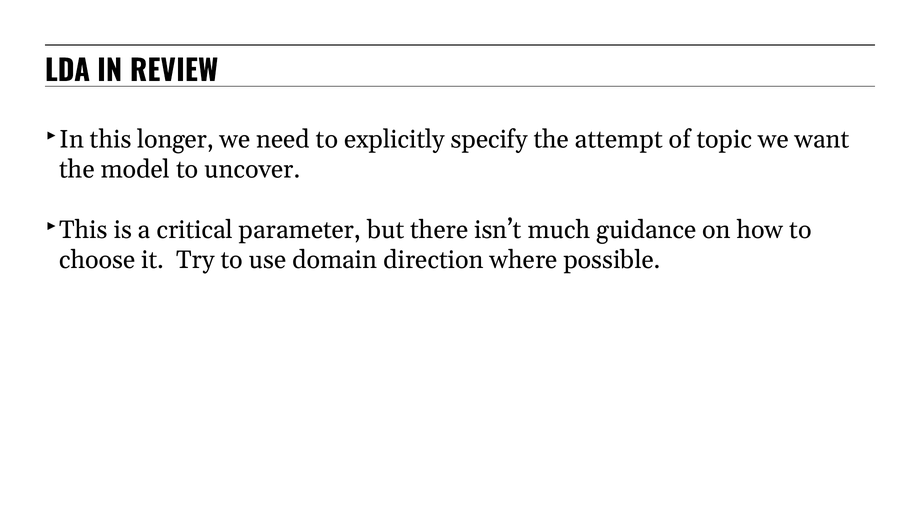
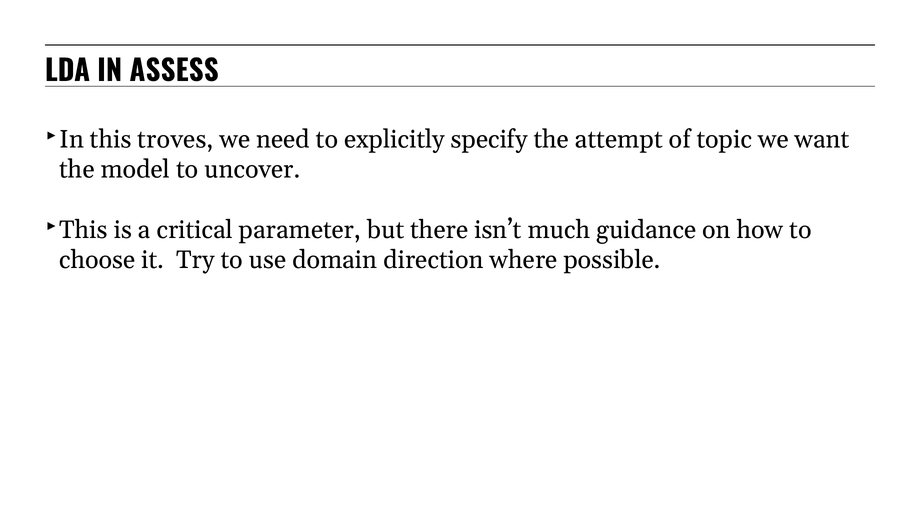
REVIEW: REVIEW -> ASSESS
longer: longer -> troves
